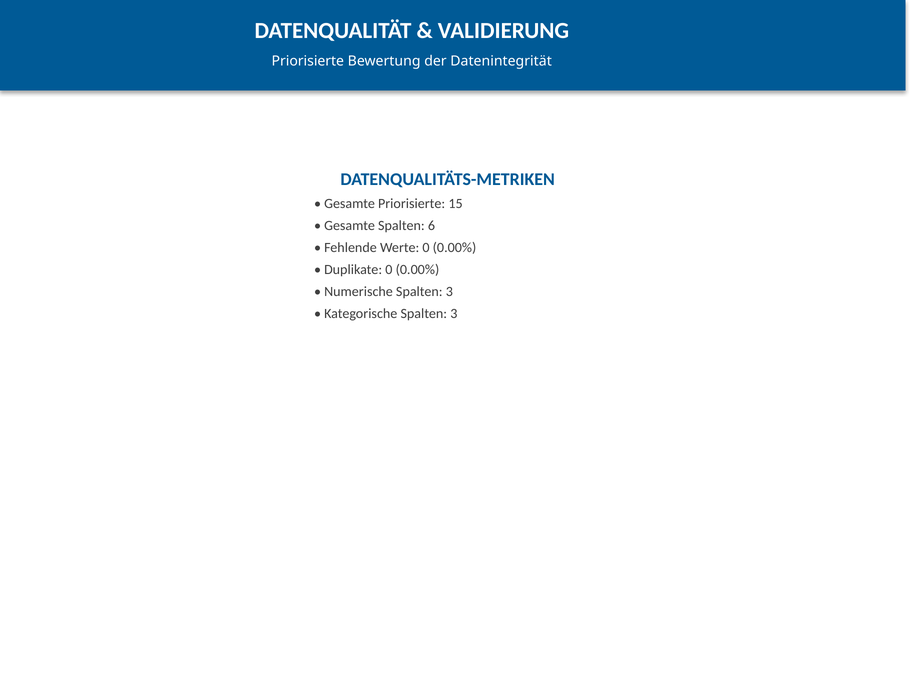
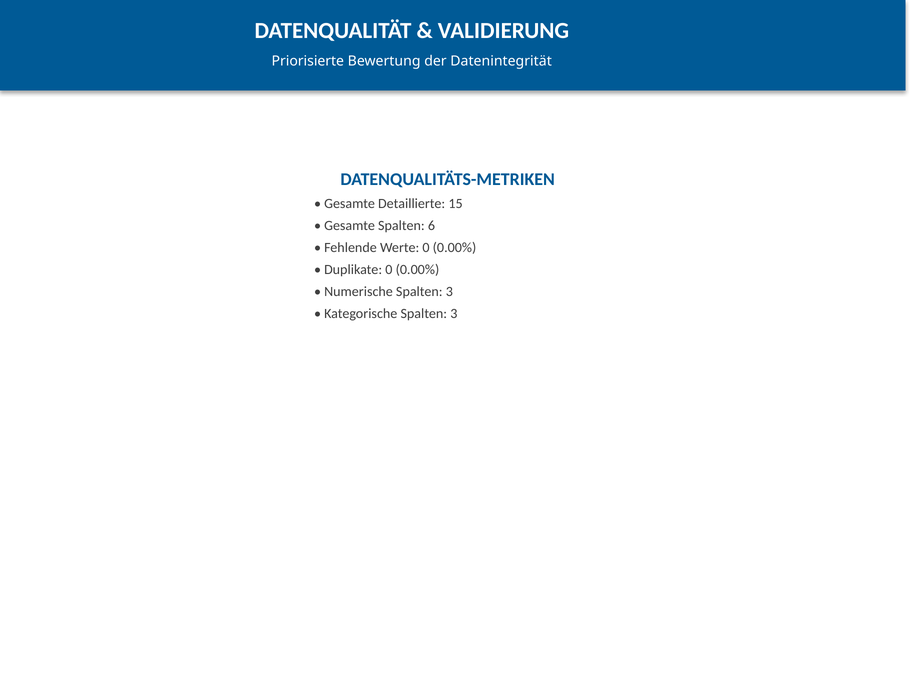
Gesamte Priorisierte: Priorisierte -> Detaillierte
